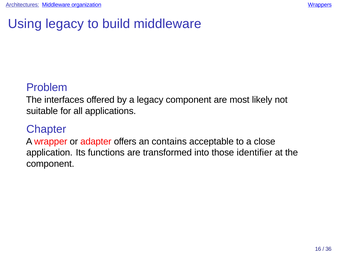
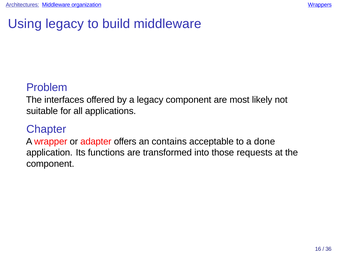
close: close -> done
identifier: identifier -> requests
